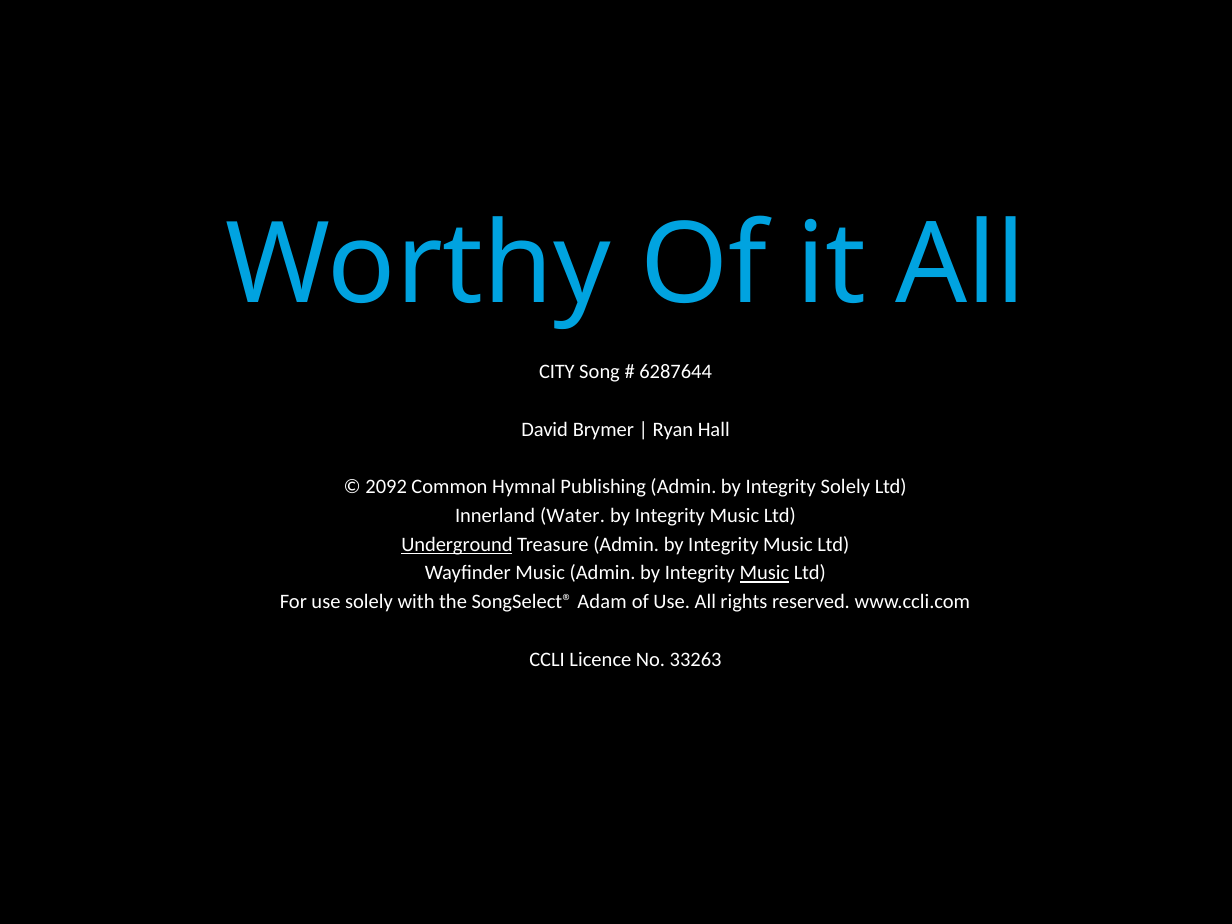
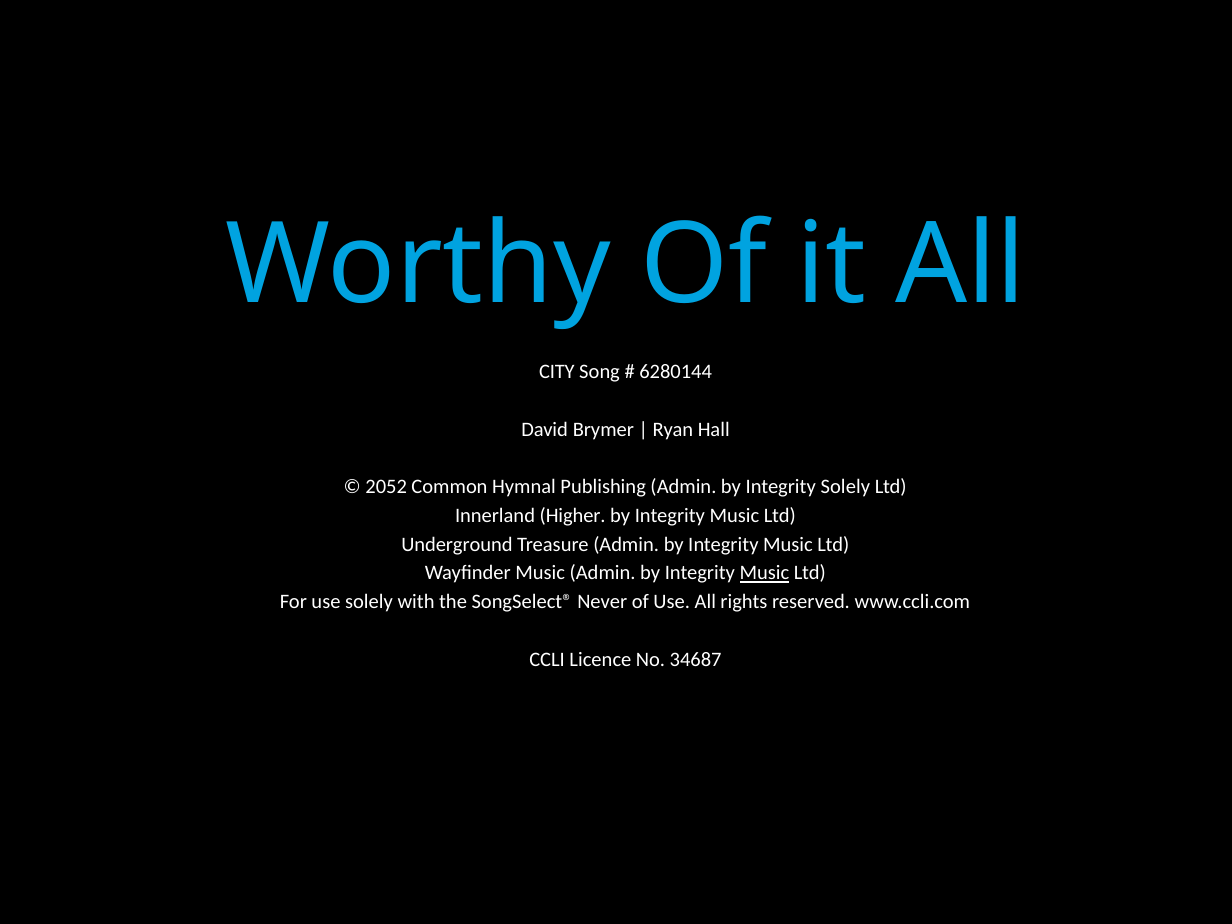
6287644: 6287644 -> 6280144
2092: 2092 -> 2052
Water: Water -> Higher
Underground underline: present -> none
Adam: Adam -> Never
33263: 33263 -> 34687
